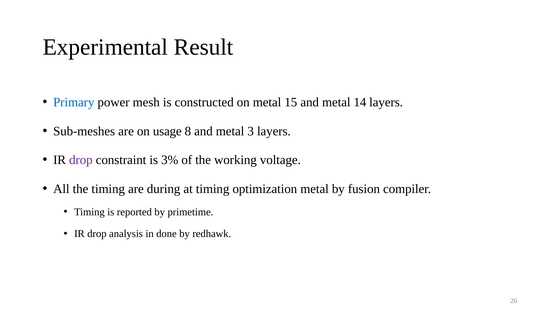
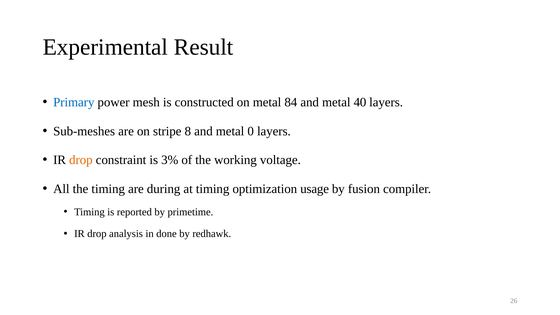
15: 15 -> 84
14: 14 -> 40
usage: usage -> stripe
3: 3 -> 0
drop at (81, 160) colour: purple -> orange
optimization metal: metal -> usage
